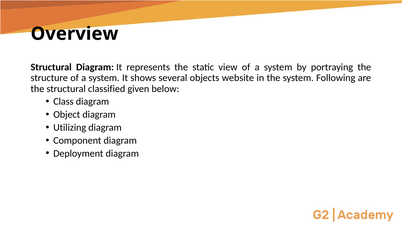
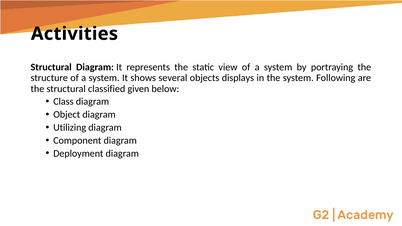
Overview: Overview -> Activities
website: website -> displays
